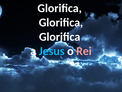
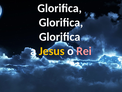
Jesus colour: light blue -> yellow
